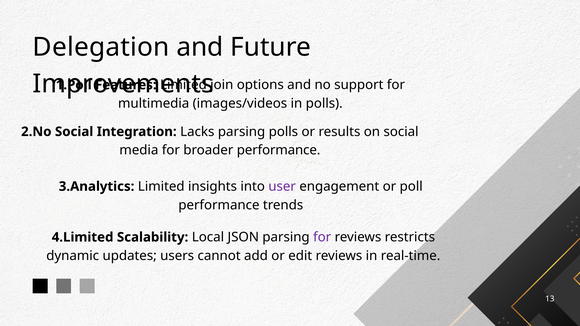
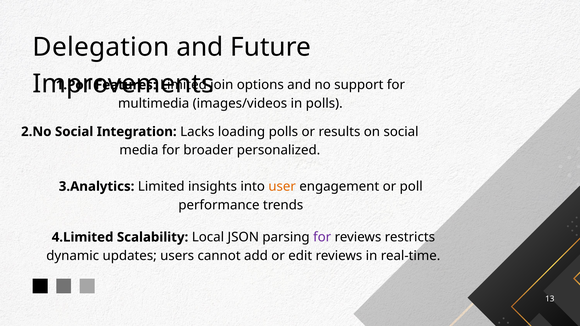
Lacks parsing: parsing -> loading
broader performance: performance -> personalized
user colour: purple -> orange
